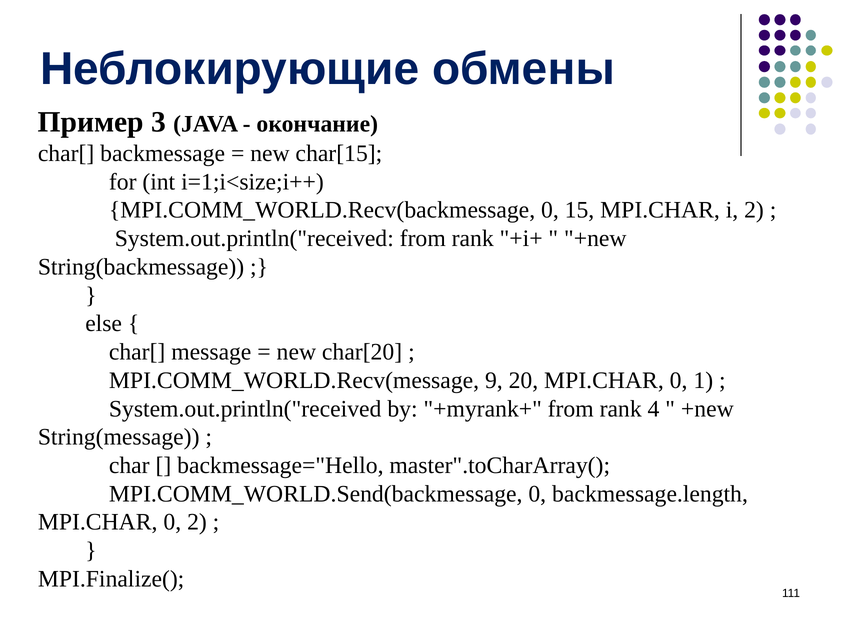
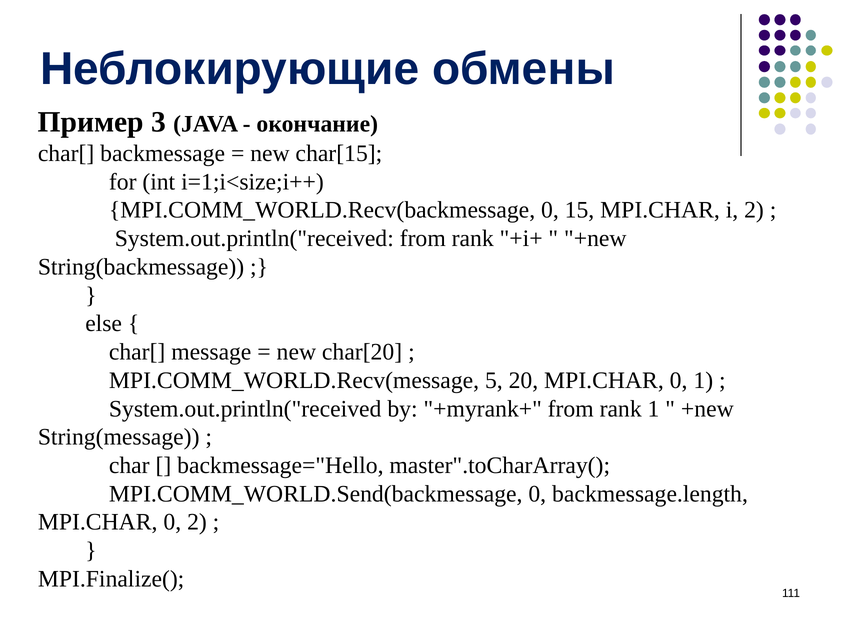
9: 9 -> 5
rank 4: 4 -> 1
